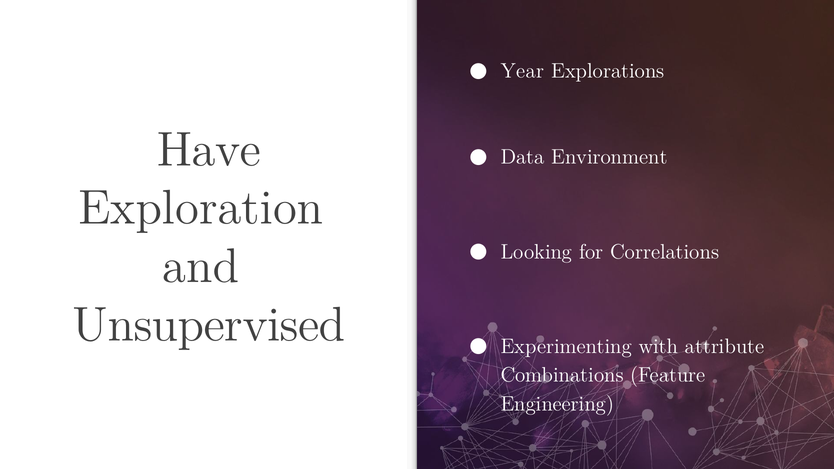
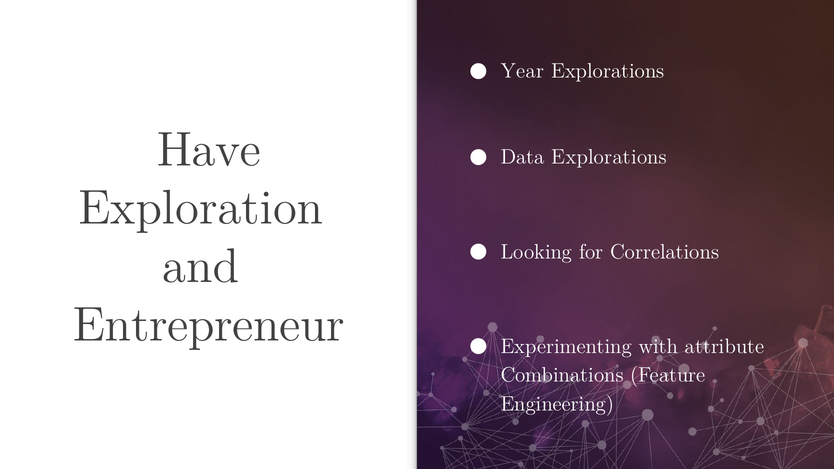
Data Environment: Environment -> Explorations
Unsupervised: Unsupervised -> Entrepreneur
